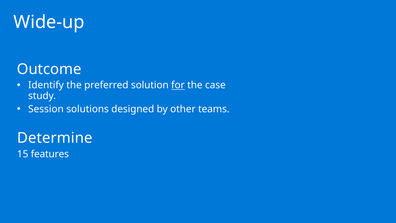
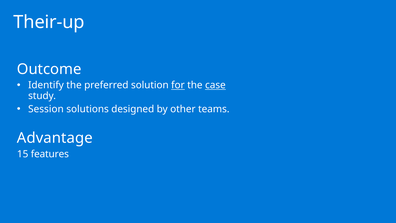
Wide-up: Wide-up -> Their-up
case underline: none -> present
Determine: Determine -> Advantage
